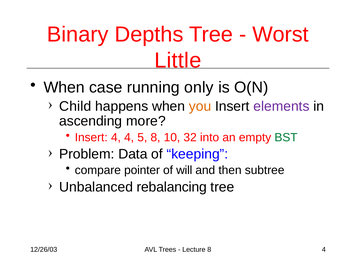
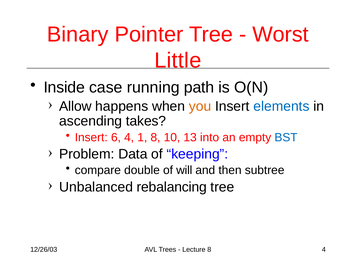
Depths: Depths -> Pointer
When at (64, 87): When -> Inside
only: only -> path
Child: Child -> Allow
elements colour: purple -> blue
more: more -> takes
Insert 4: 4 -> 6
5: 5 -> 1
32: 32 -> 13
BST colour: green -> blue
pointer: pointer -> double
